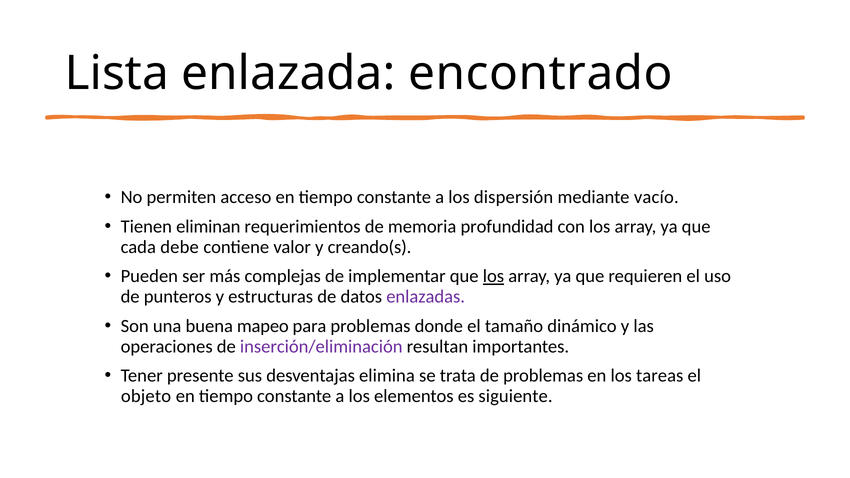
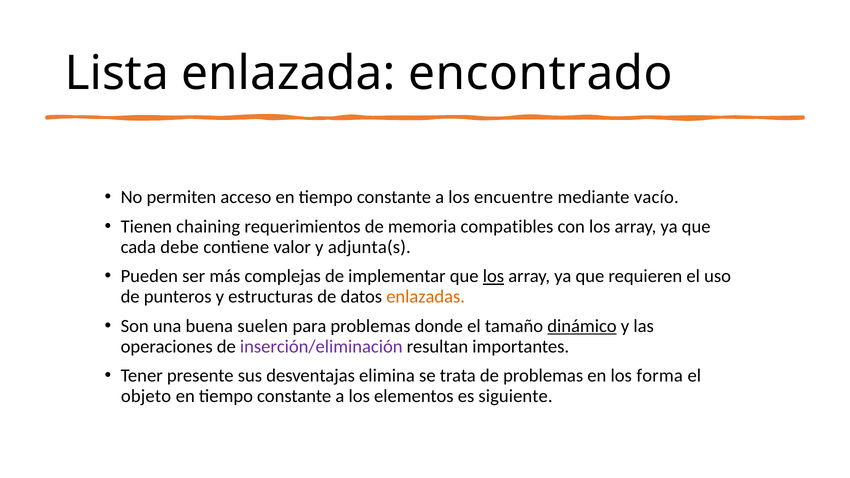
dispersión: dispersión -> encuentre
eliminan: eliminan -> chaining
profundidad: profundidad -> compatibles
creando(s: creando(s -> adjunta(s
enlazadas colour: purple -> orange
mapeo: mapeo -> suelen
dinámico underline: none -> present
tareas: tareas -> forma
